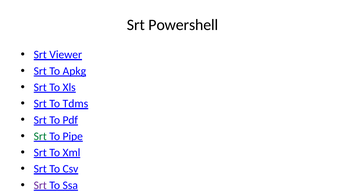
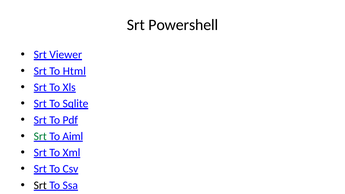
Apkg at (74, 71): Apkg -> Html
Tdms: Tdms -> Sqlite
Pipe: Pipe -> Aiml
Srt at (40, 185) colour: purple -> black
